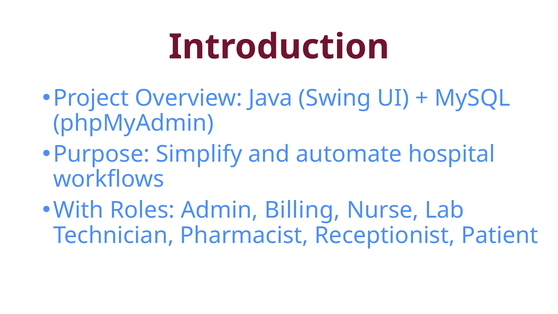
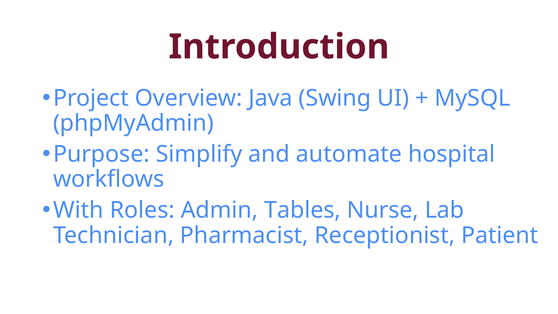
Billing: Billing -> Tables
